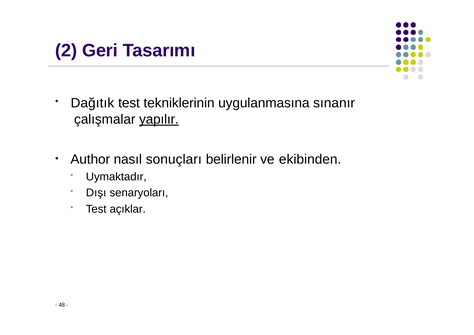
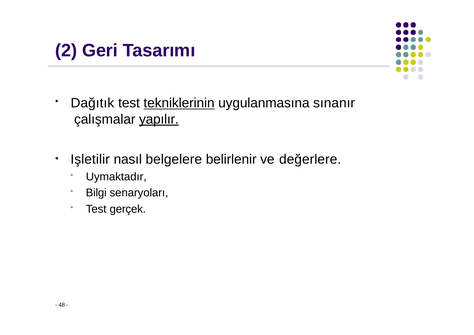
tekniklerinin underline: none -> present
Author: Author -> Işletilir
sonuçları: sonuçları -> belgelere
ekibinden: ekibinden -> değerlere
Dışı: Dışı -> Bilgi
açıklar: açıklar -> gerçek
